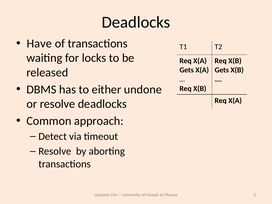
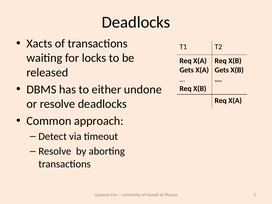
Have: Have -> Xacts
